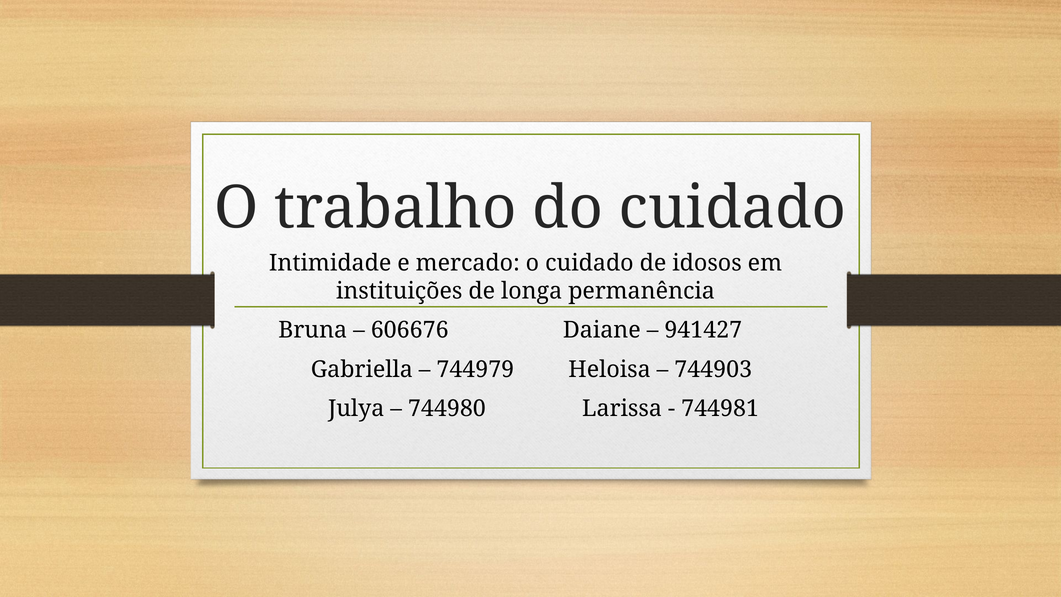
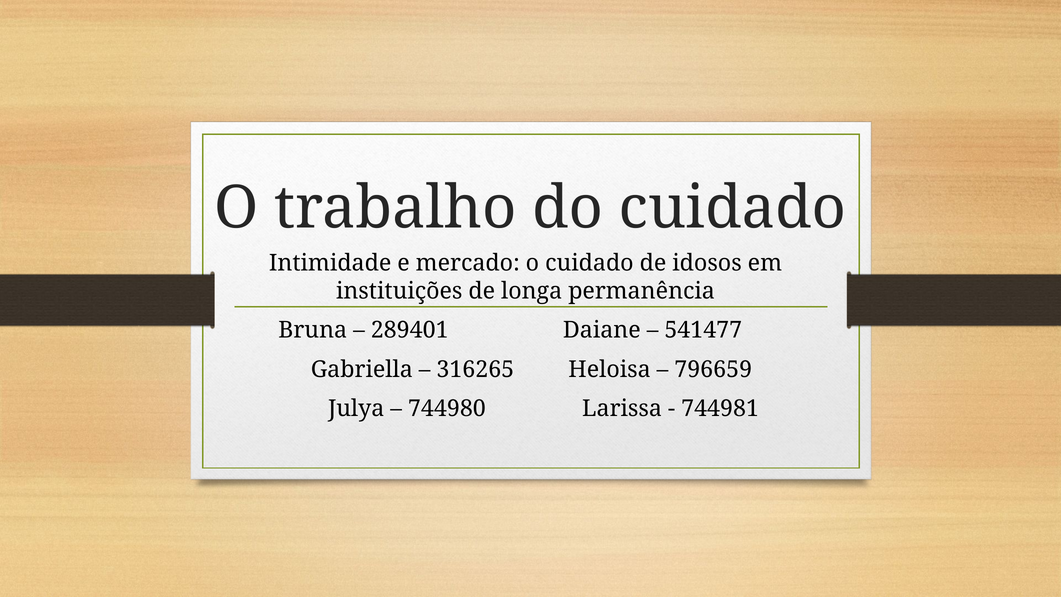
606676: 606676 -> 289401
941427: 941427 -> 541477
744979: 744979 -> 316265
744903: 744903 -> 796659
